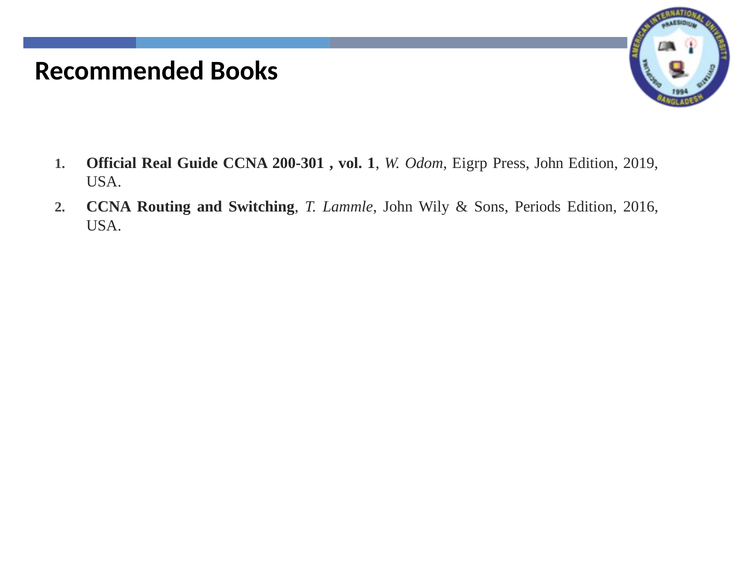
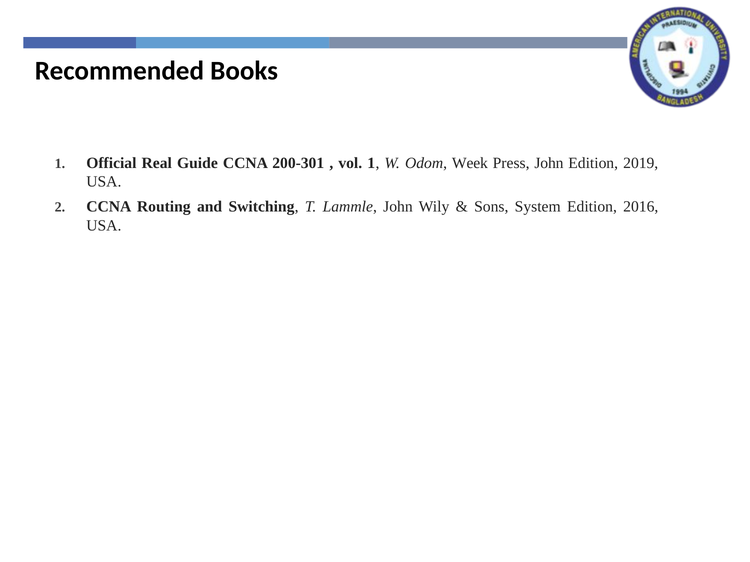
Eigrp: Eigrp -> Week
Periods: Periods -> System
